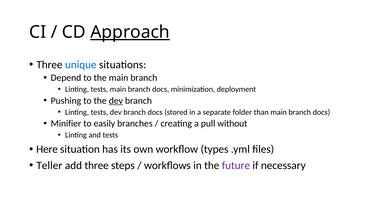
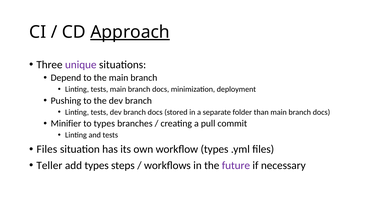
unique colour: blue -> purple
dev at (116, 101) underline: present -> none
to easily: easily -> types
without: without -> commit
Here at (47, 150): Here -> Files
add three: three -> types
